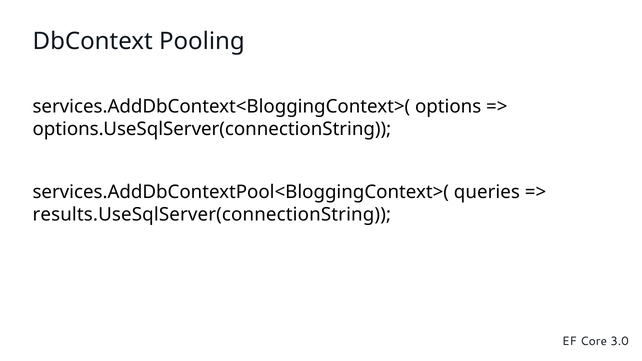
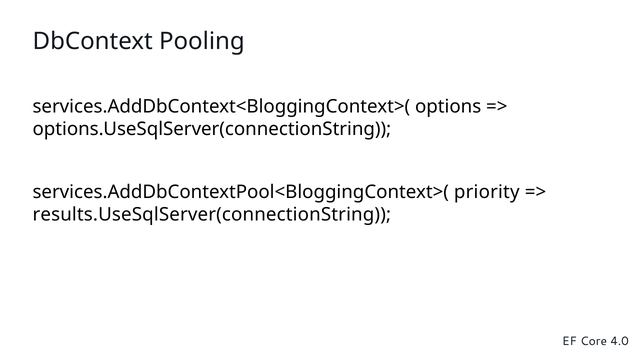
queries: queries -> priority
3.0: 3.0 -> 4.0
